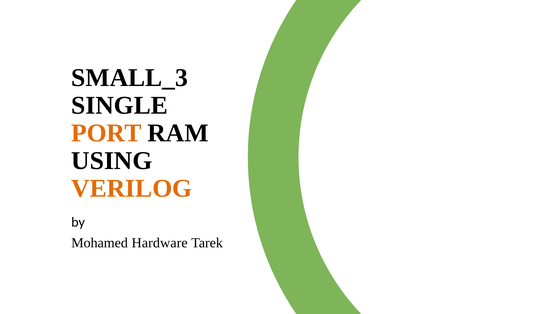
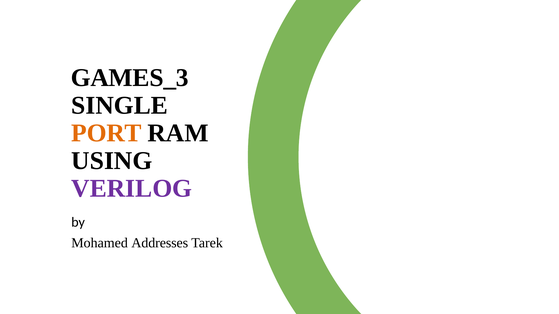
SMALL_3: SMALL_3 -> GAMES_3
VERILOG colour: orange -> purple
Hardware: Hardware -> Addresses
